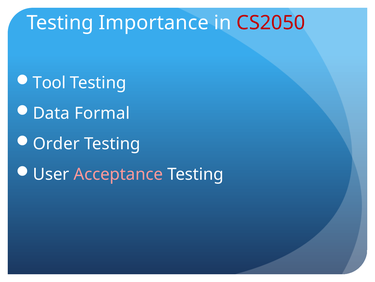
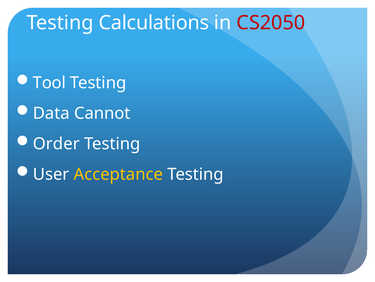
Importance: Importance -> Calculations
Formal: Formal -> Cannot
Acceptance colour: pink -> yellow
